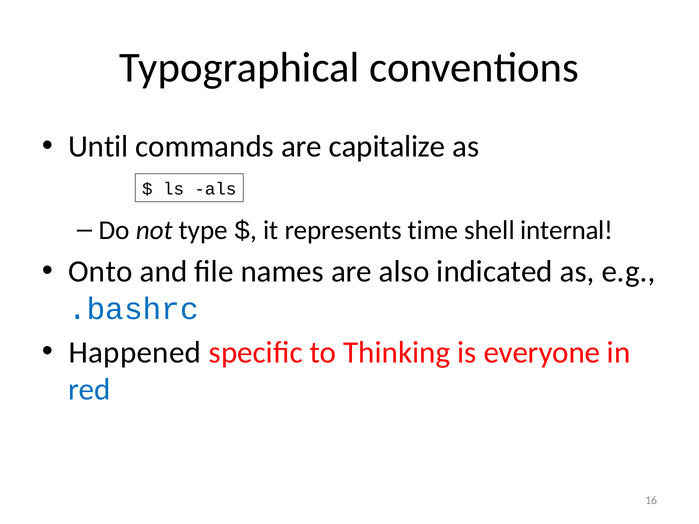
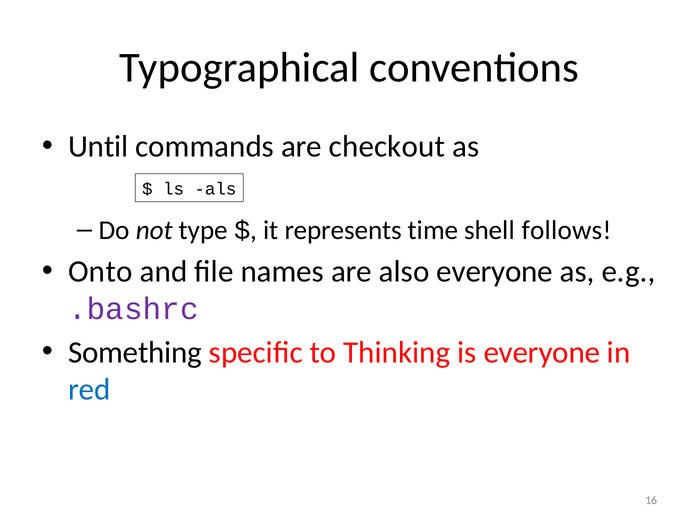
capitalize: capitalize -> checkout
internal: internal -> follows
also indicated: indicated -> everyone
.bashrc colour: blue -> purple
Happened: Happened -> Something
